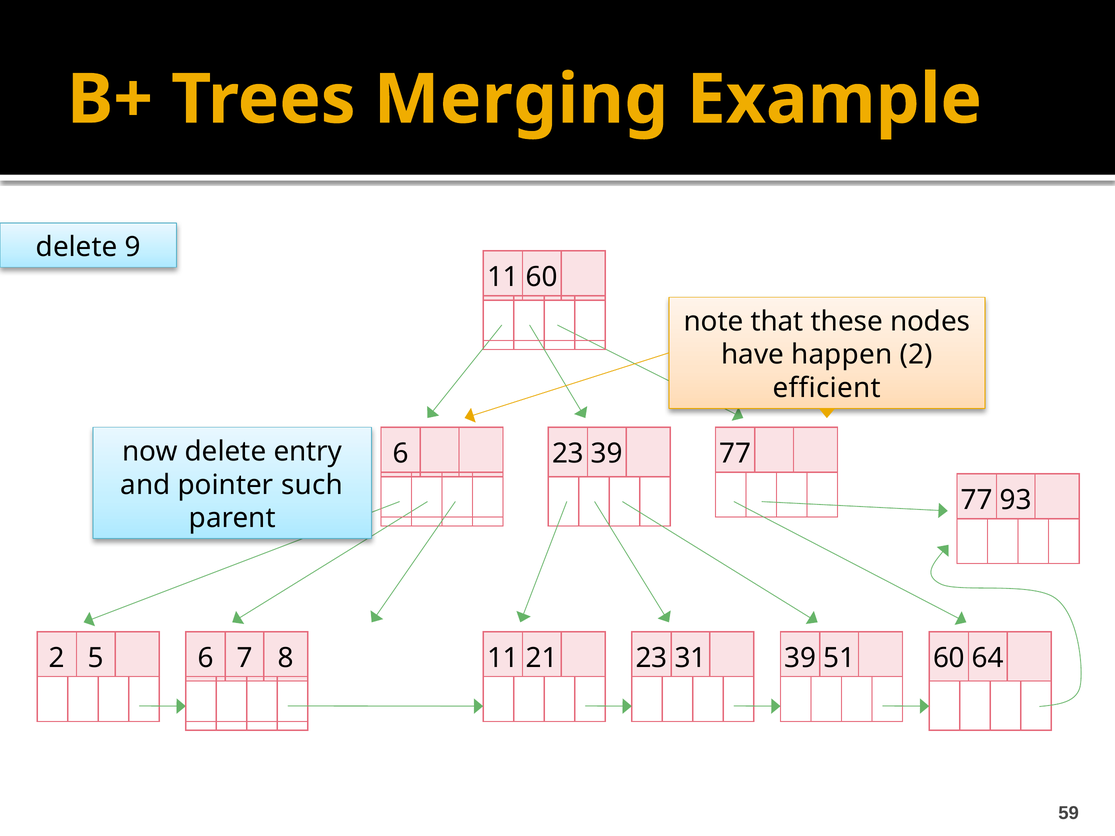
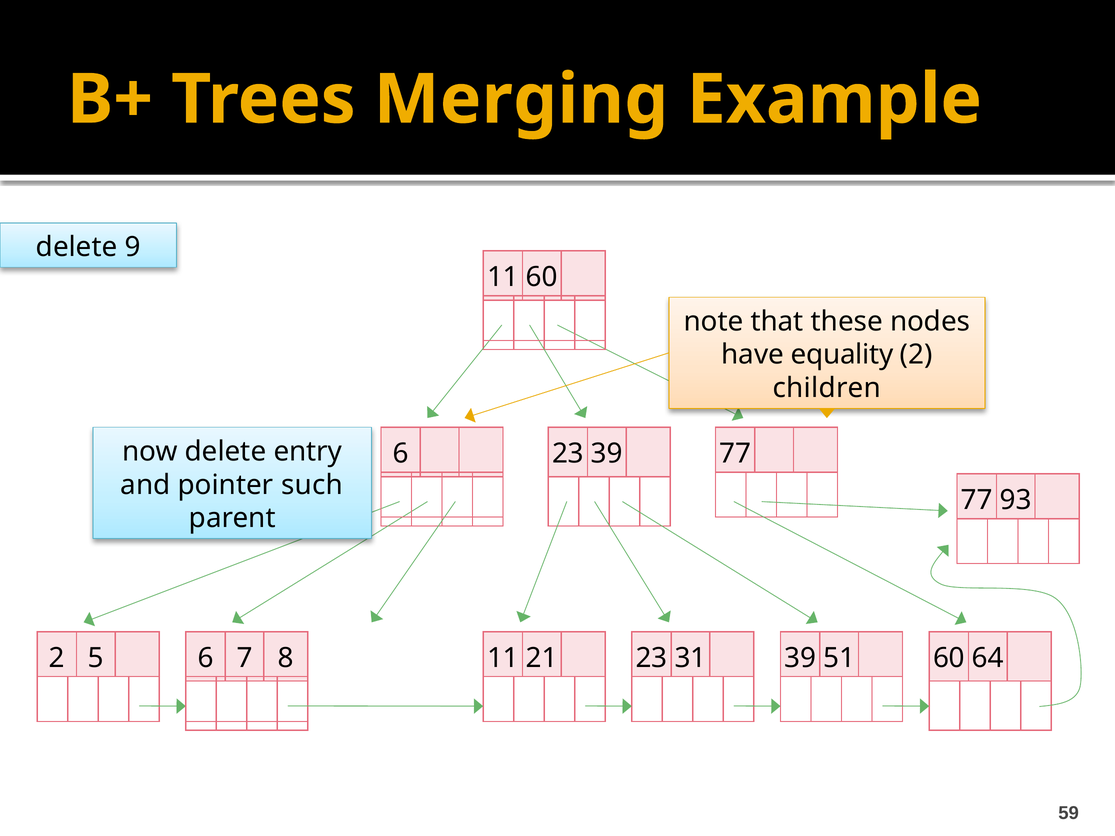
happen: happen -> equality
efficient: efficient -> children
